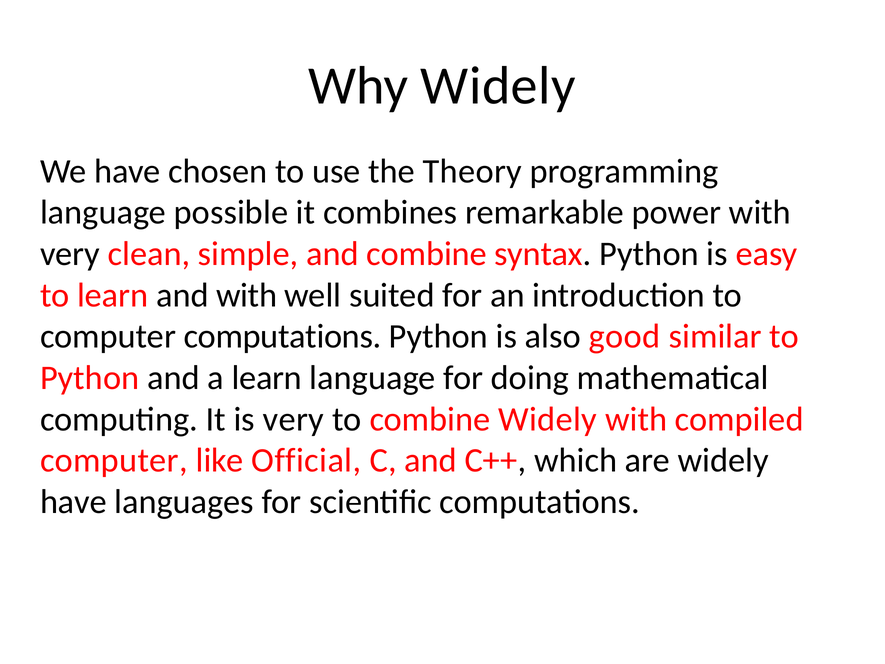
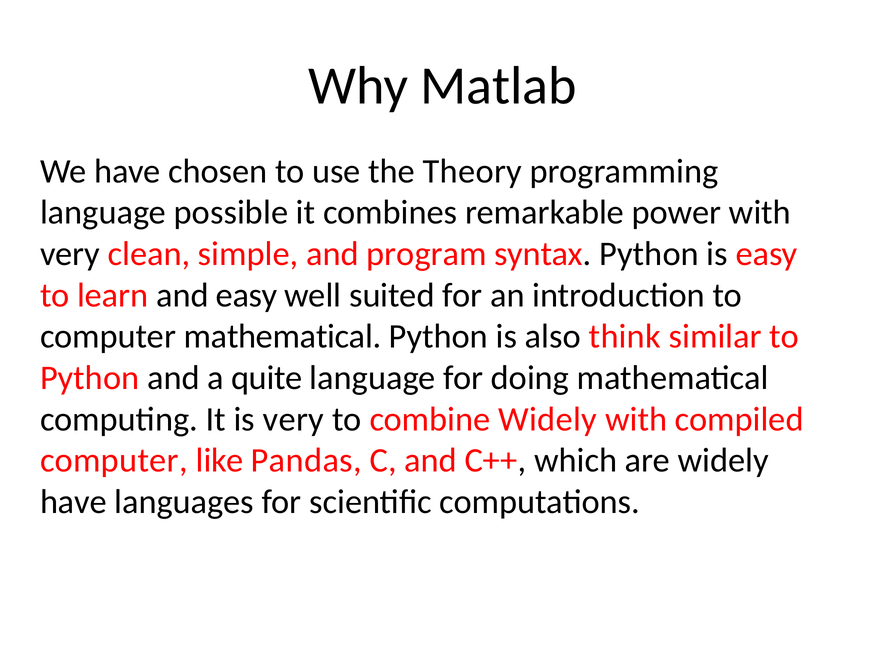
Why Widely: Widely -> Matlab
and combine: combine -> program
and with: with -> easy
computer computations: computations -> mathematical
good: good -> think
a learn: learn -> quite
Official: Official -> Pandas
